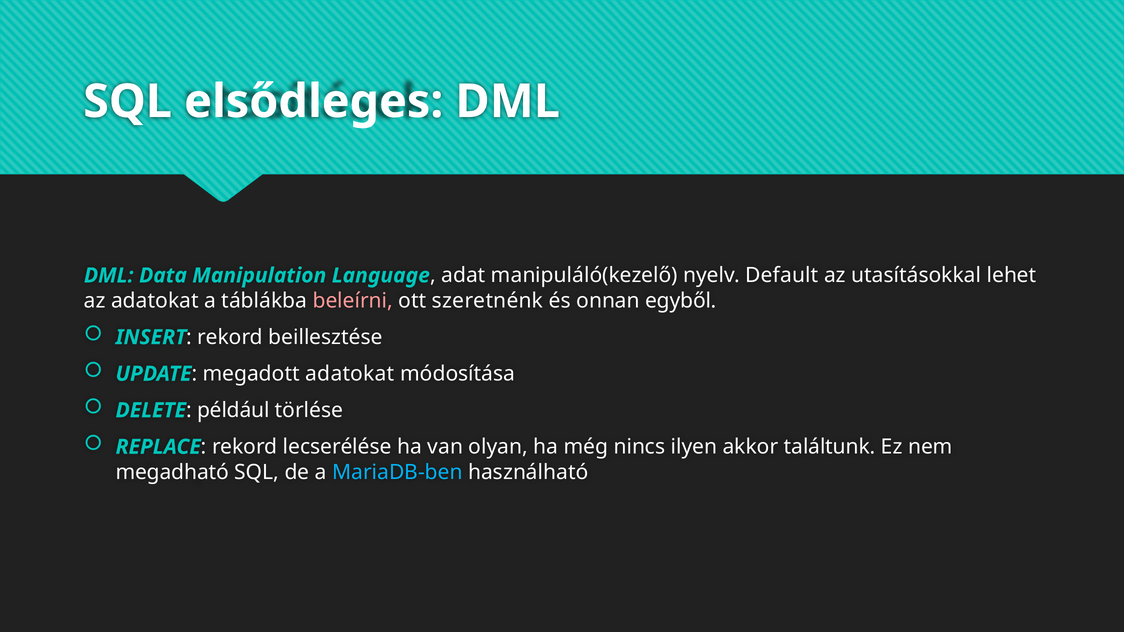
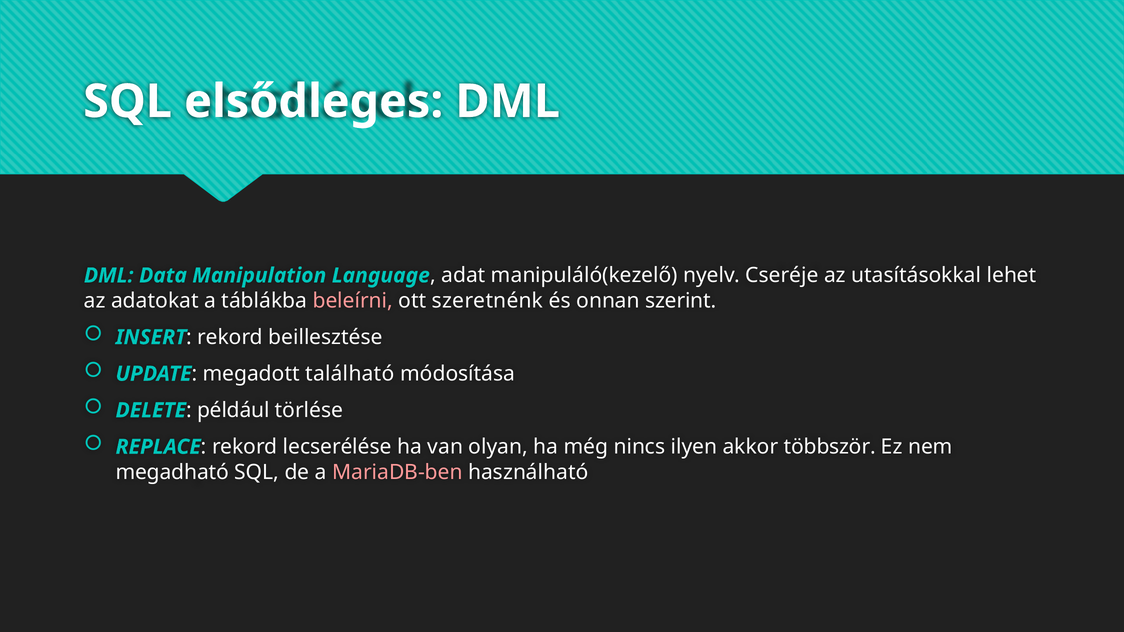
Default: Default -> Cseréje
egyből: egyből -> szerint
megadott adatokat: adatokat -> található
találtunk: találtunk -> többször
MariaDB-ben colour: light blue -> pink
